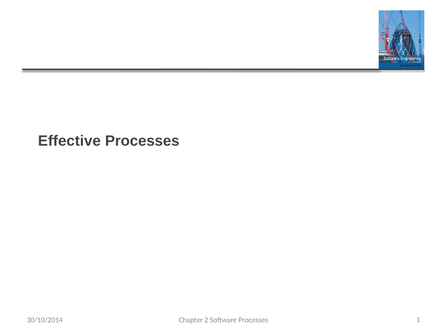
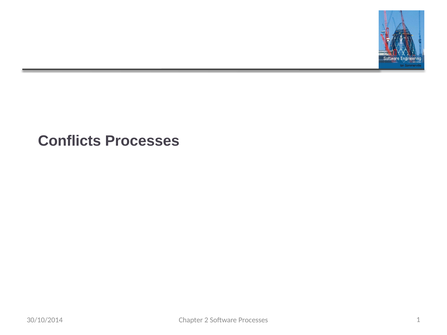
Effective: Effective -> Conflicts
